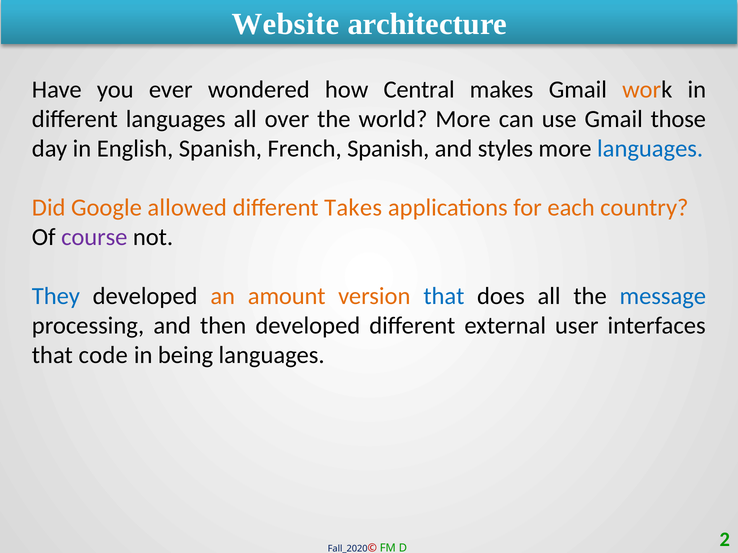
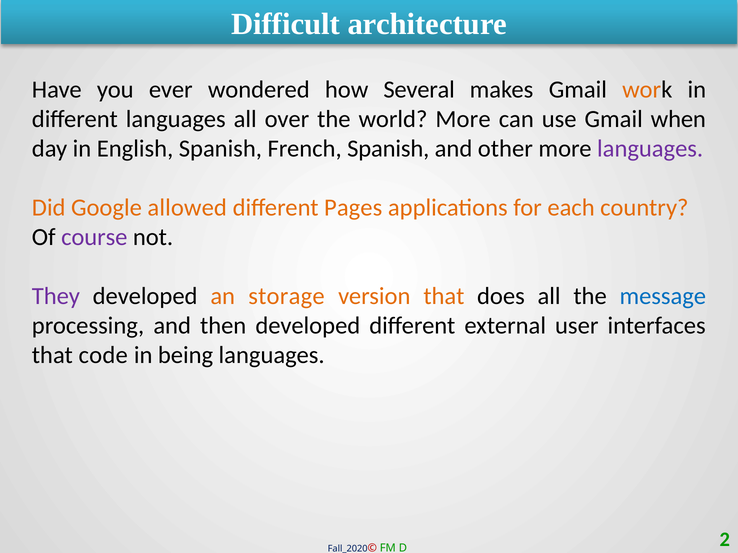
Website: Website -> Difficult
Central: Central -> Several
those: those -> when
styles: styles -> other
languages at (650, 149) colour: blue -> purple
Takes: Takes -> Pages
They colour: blue -> purple
amount: amount -> storage
that at (444, 297) colour: blue -> orange
